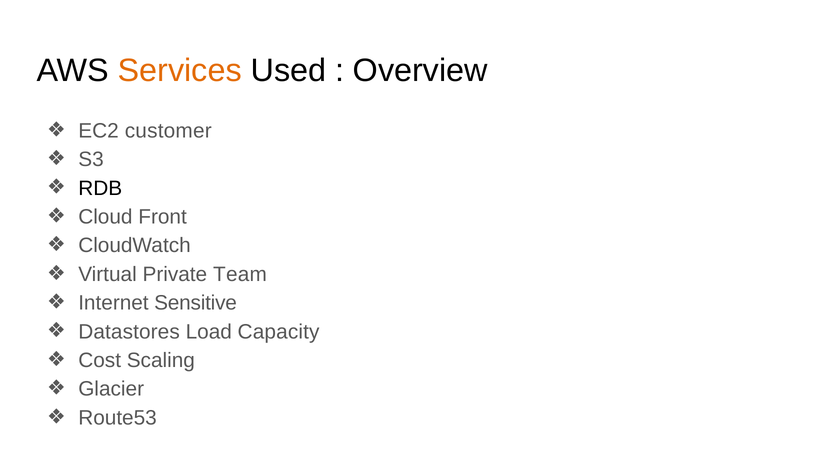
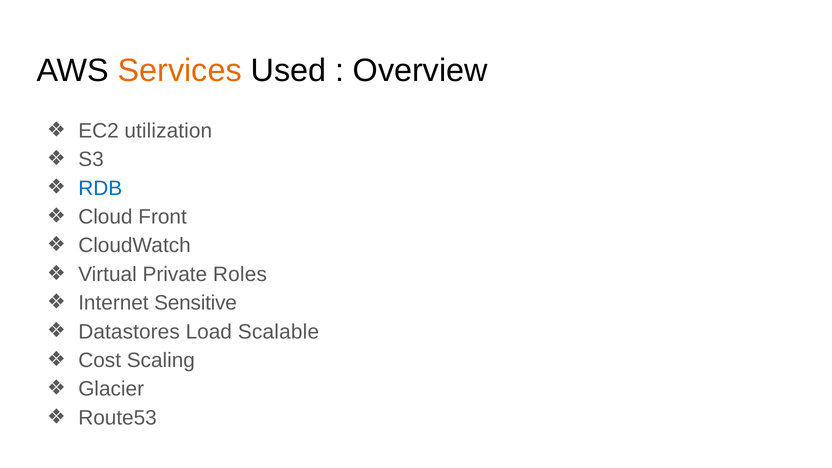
customer: customer -> utilization
RDB colour: black -> blue
Team: Team -> Roles
Capacity: Capacity -> Scalable
